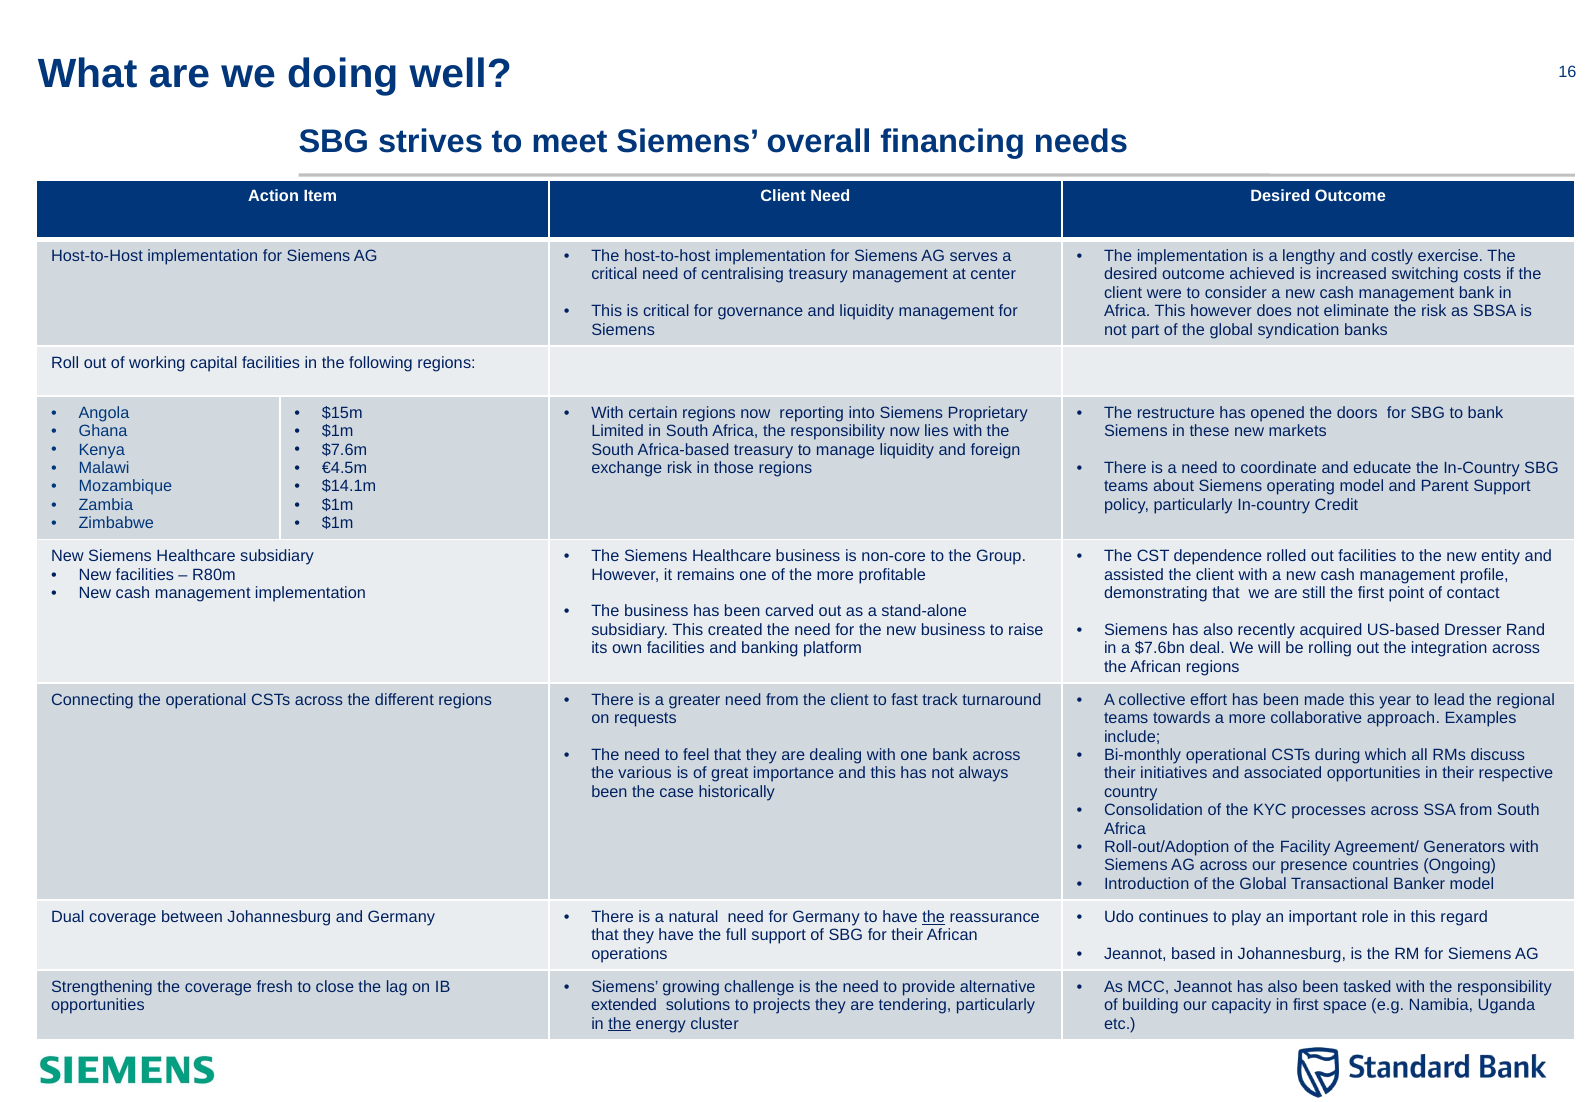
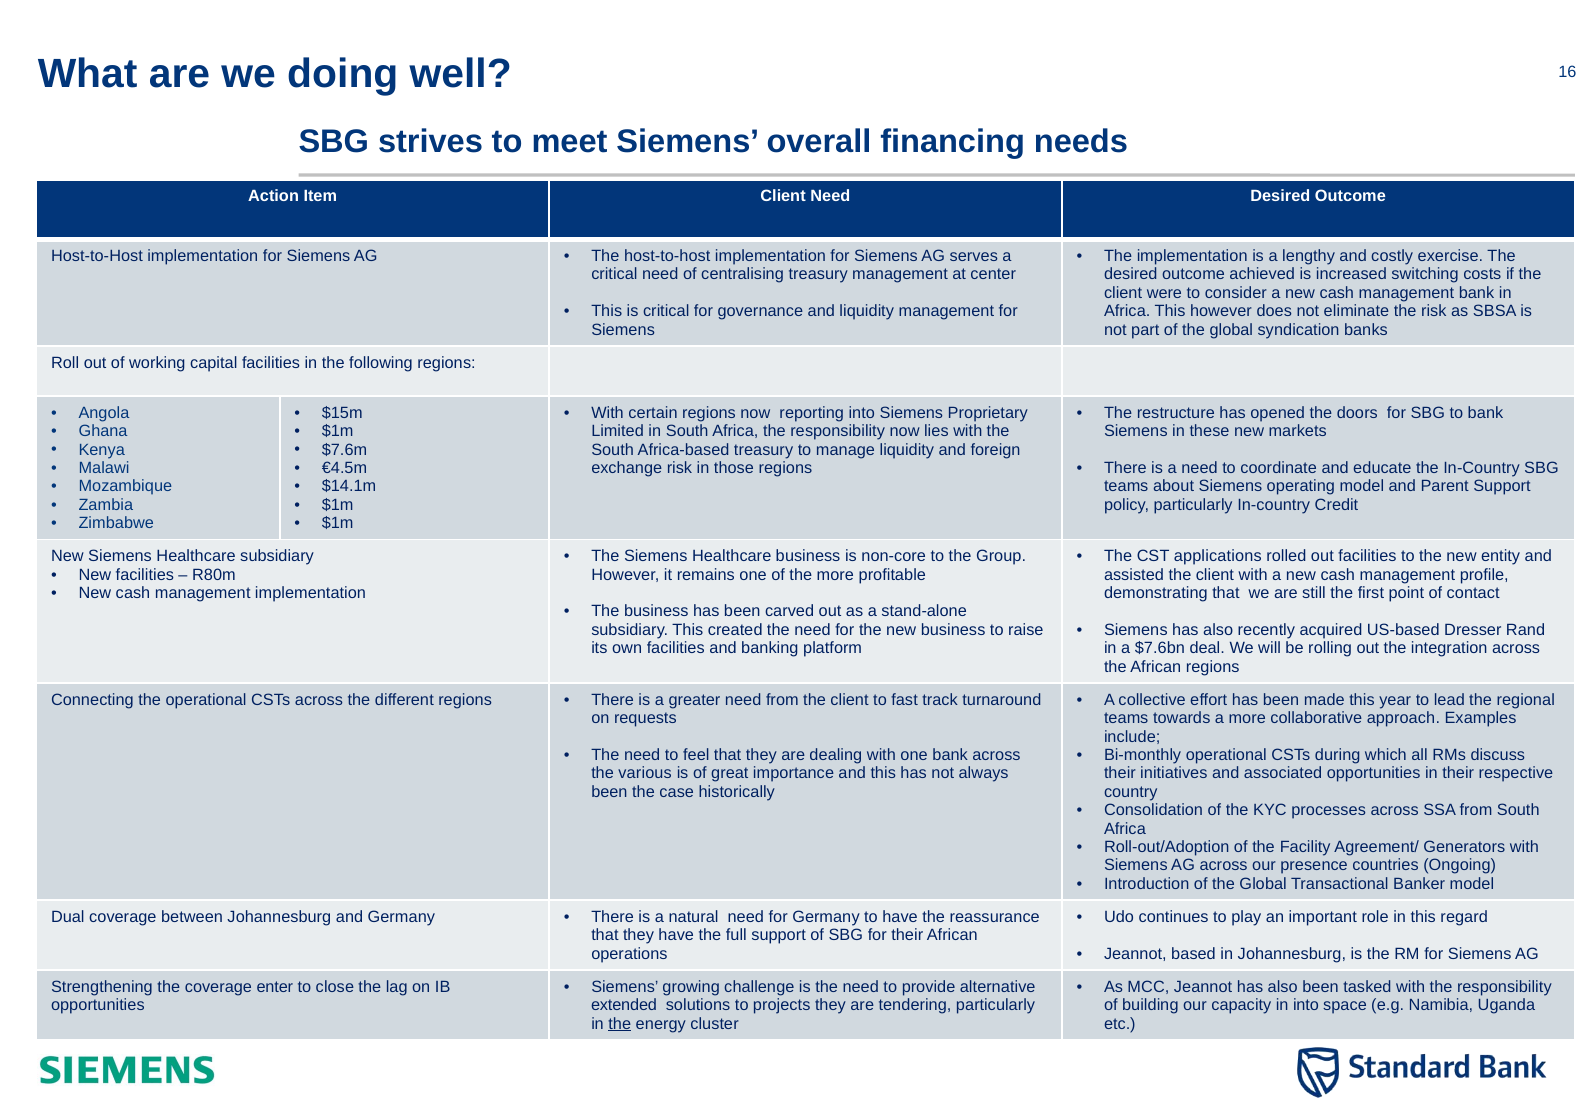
dependence: dependence -> applications
the at (934, 917) underline: present -> none
fresh: fresh -> enter
in first: first -> into
